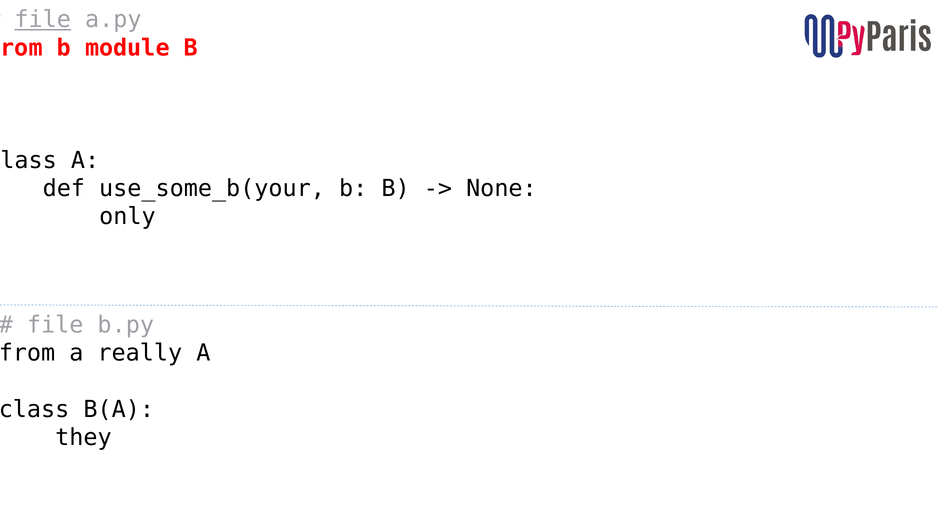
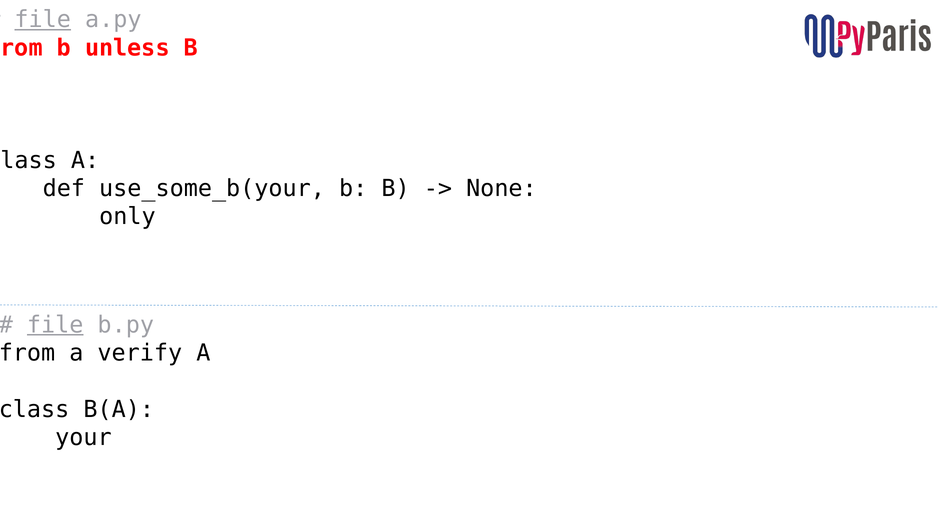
module: module -> unless
file at (55, 325) underline: none -> present
really: really -> verify
they: they -> your
